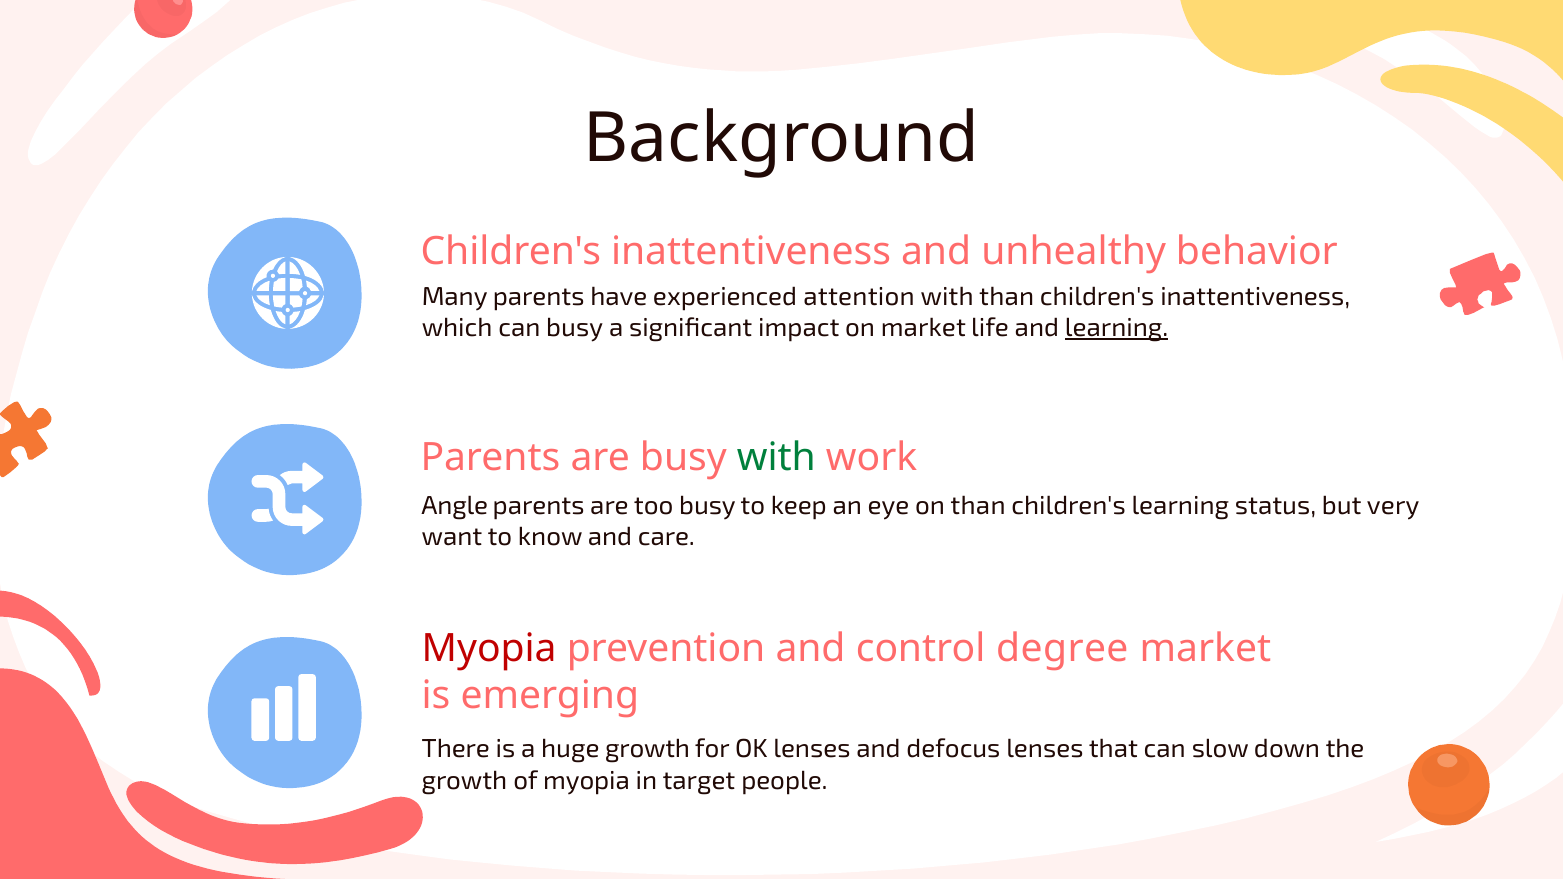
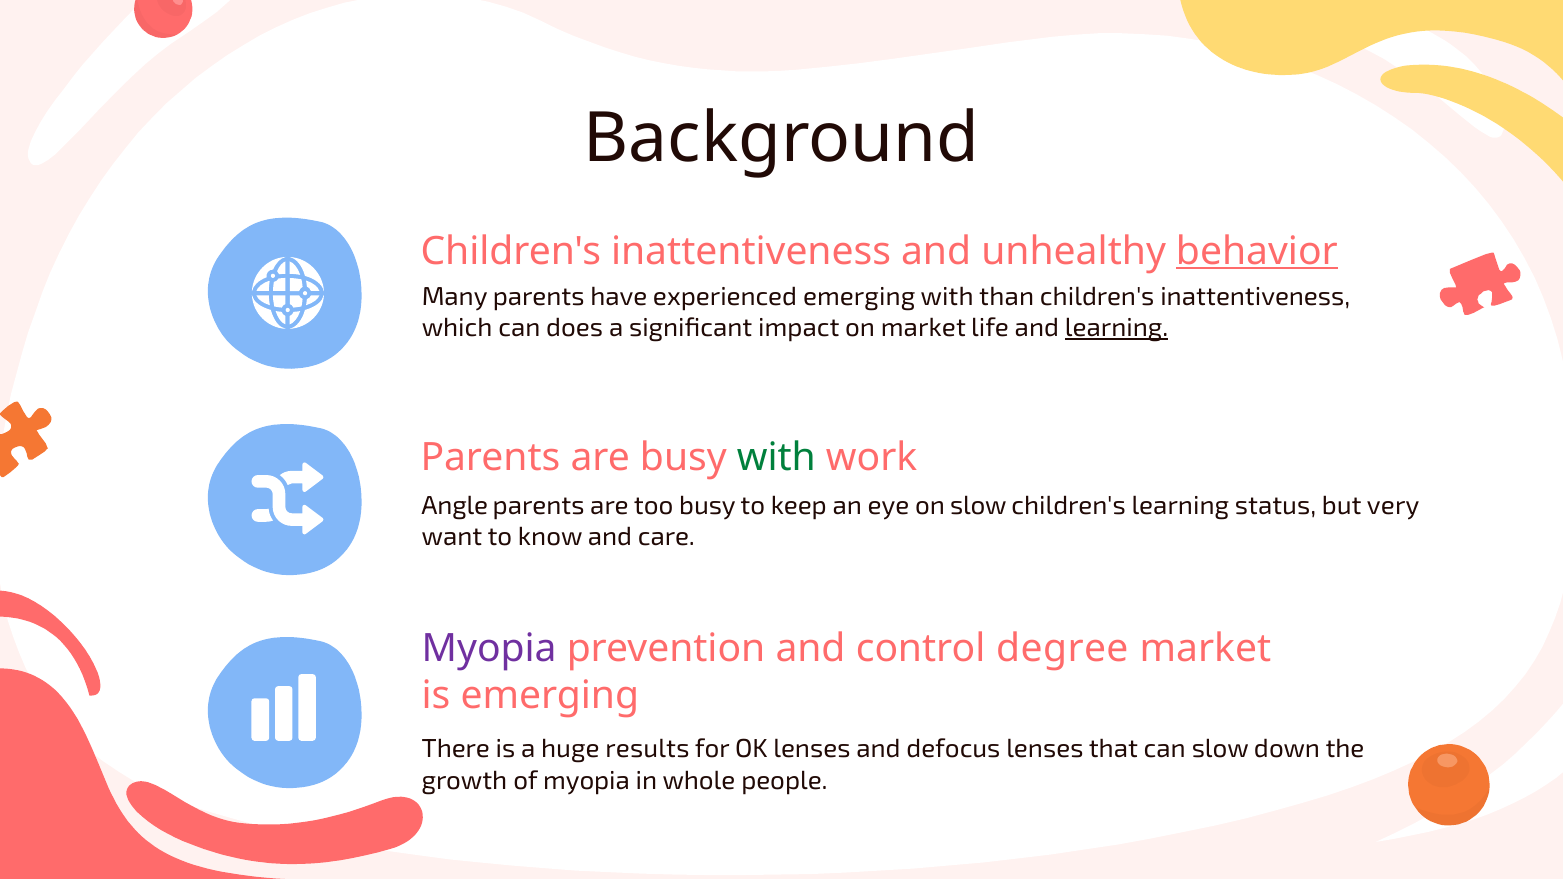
behavior underline: none -> present
experienced attention: attention -> emerging
can busy: busy -> does
on than: than -> slow
Myopia at (489, 648) colour: red -> purple
huge growth: growth -> results
target: target -> whole
